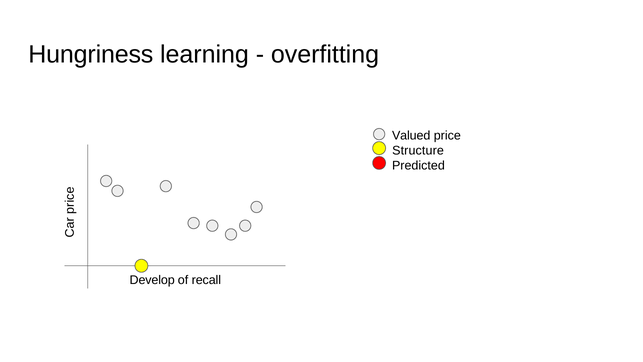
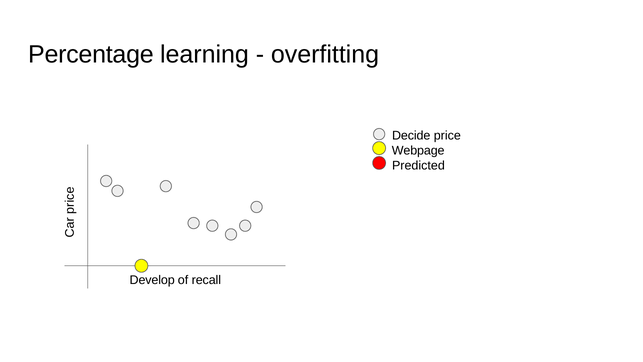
Hungriness: Hungriness -> Percentage
Valued: Valued -> Decide
Structure: Structure -> Webpage
